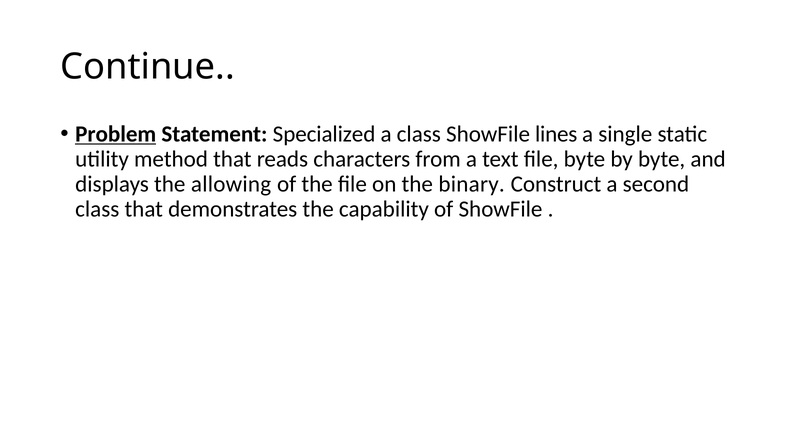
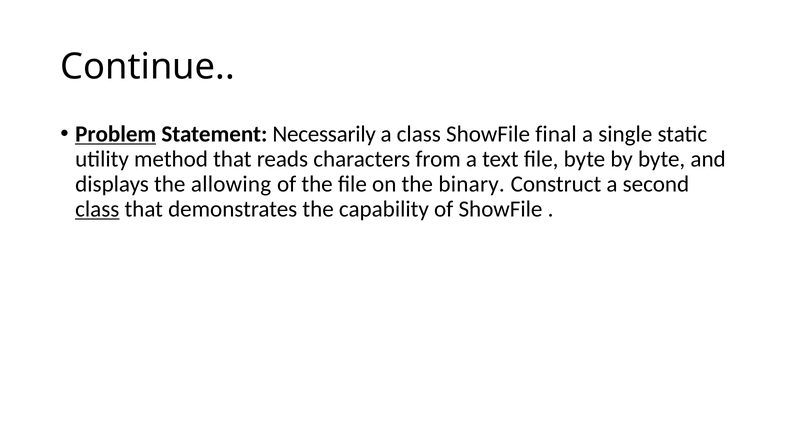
Specialized: Specialized -> Necessarily
lines: lines -> final
class at (97, 209) underline: none -> present
